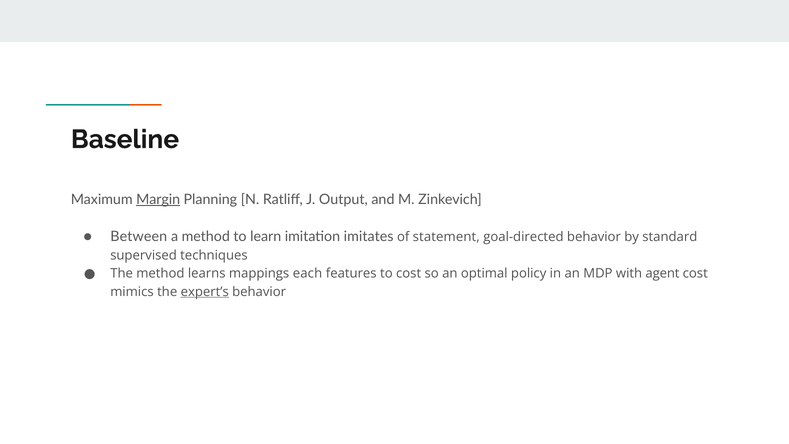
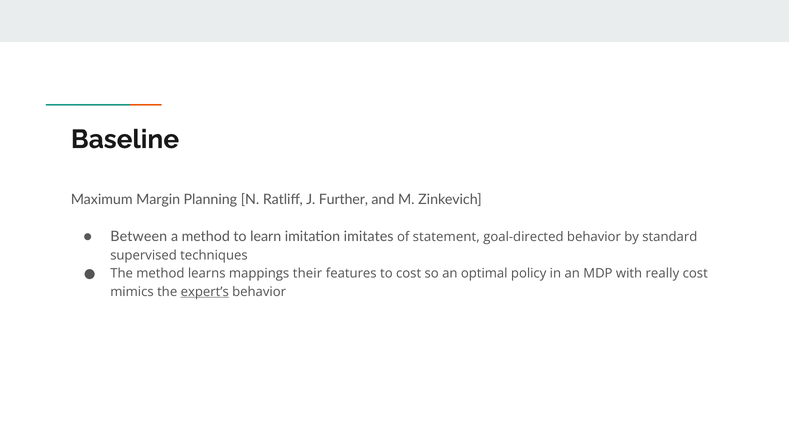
Margin underline: present -> none
Output: Output -> Further
each: each -> their
agent: agent -> really
